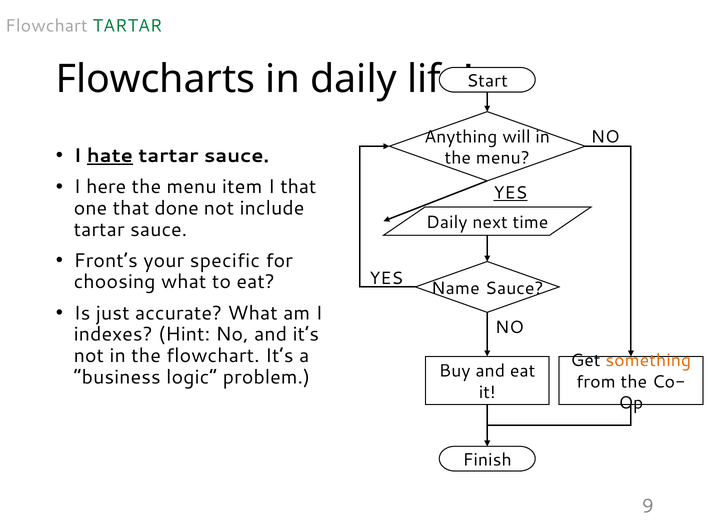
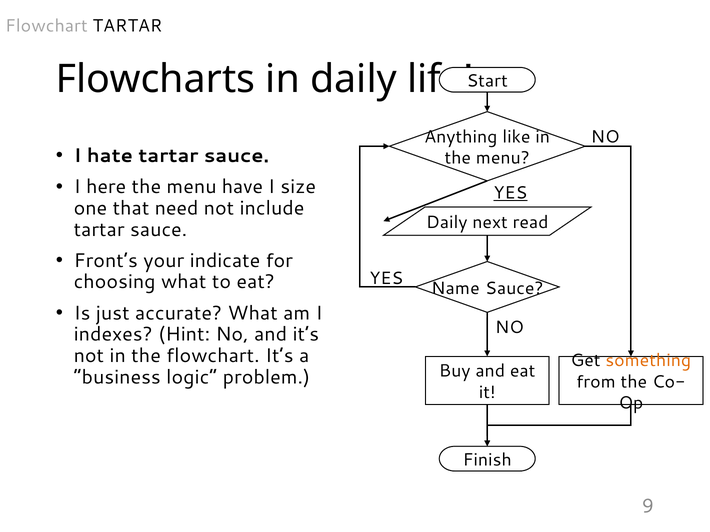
TARTAR at (128, 26) colour: green -> black
will: will -> like
hate underline: present -> none
item: item -> have
I that: that -> size
done: done -> need
time: time -> read
specific: specific -> indicate
